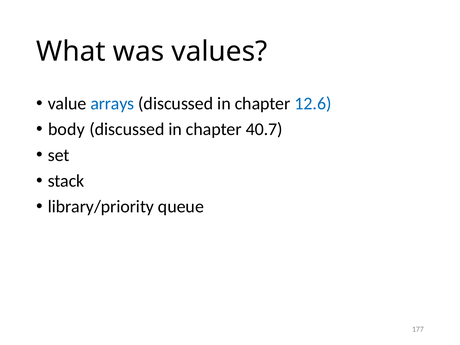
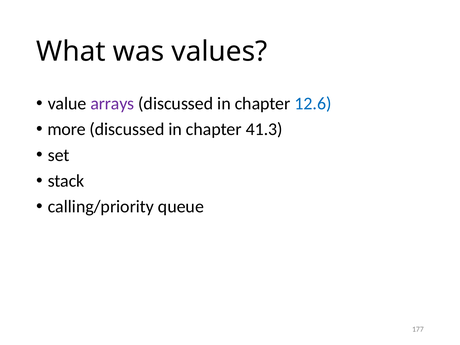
arrays colour: blue -> purple
body: body -> more
40.7: 40.7 -> 41.3
library/priority: library/priority -> calling/priority
